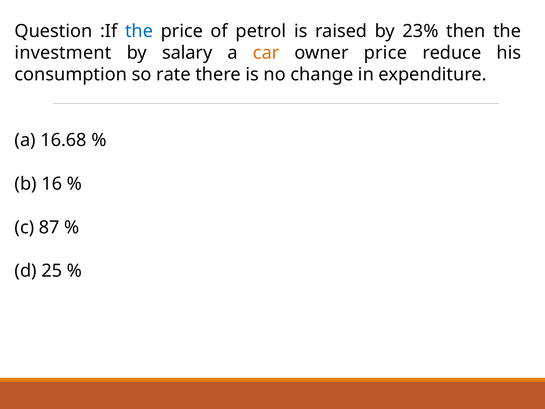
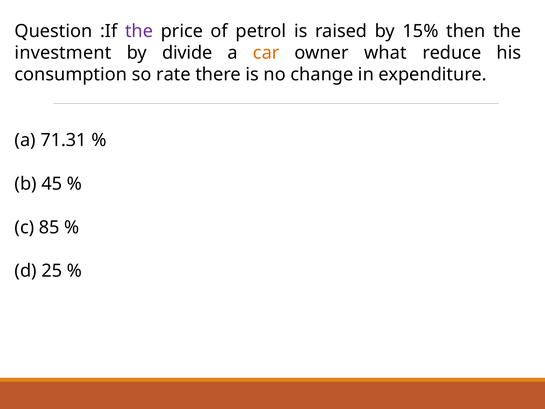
the at (139, 31) colour: blue -> purple
23%: 23% -> 15%
salary: salary -> divide
owner price: price -> what
16.68: 16.68 -> 71.31
16: 16 -> 45
87: 87 -> 85
